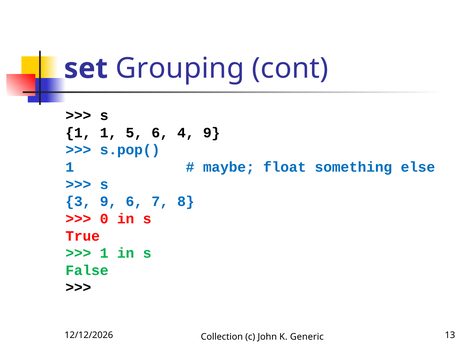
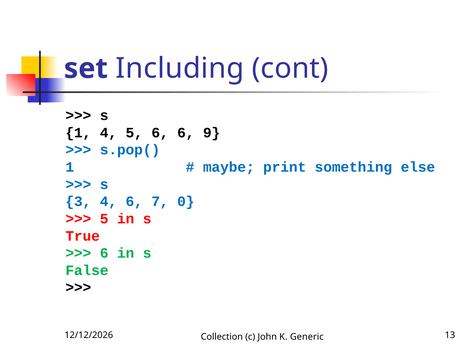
Grouping: Grouping -> Including
1 1: 1 -> 4
6 4: 4 -> 6
float: float -> print
3 9: 9 -> 4
8: 8 -> 0
0 at (104, 219): 0 -> 5
1 at (104, 254): 1 -> 6
